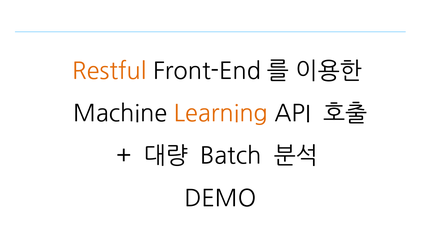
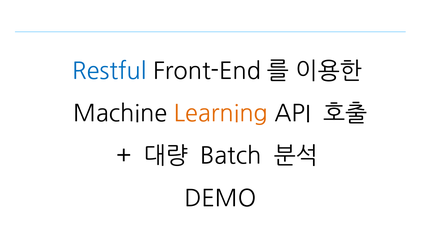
Restful colour: orange -> blue
